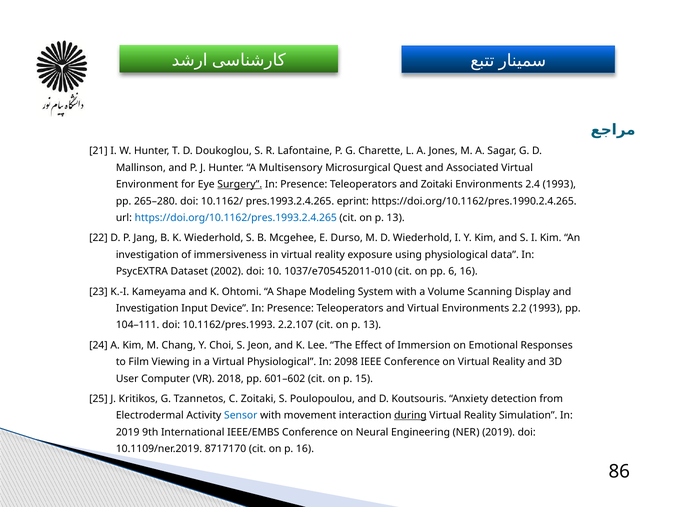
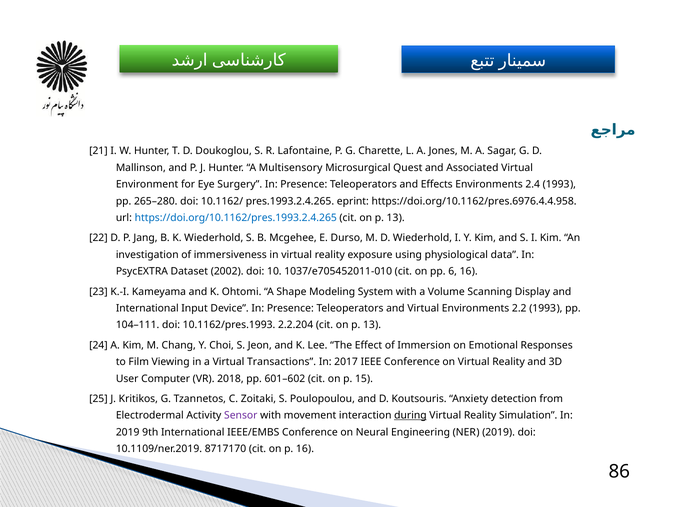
Surgery underline: present -> none
and Zoitaki: Zoitaki -> Effects
https://doi.org/10.1162/pres.1990.2.4.265: https://doi.org/10.1162/pres.1990.2.4.265 -> https://doi.org/10.1162/pres.6976.4.4.958
Investigation at (147, 308): Investigation -> International
2.2.107: 2.2.107 -> 2.2.204
Virtual Physiological: Physiological -> Transactions
2098: 2098 -> 2017
Sensor colour: blue -> purple
